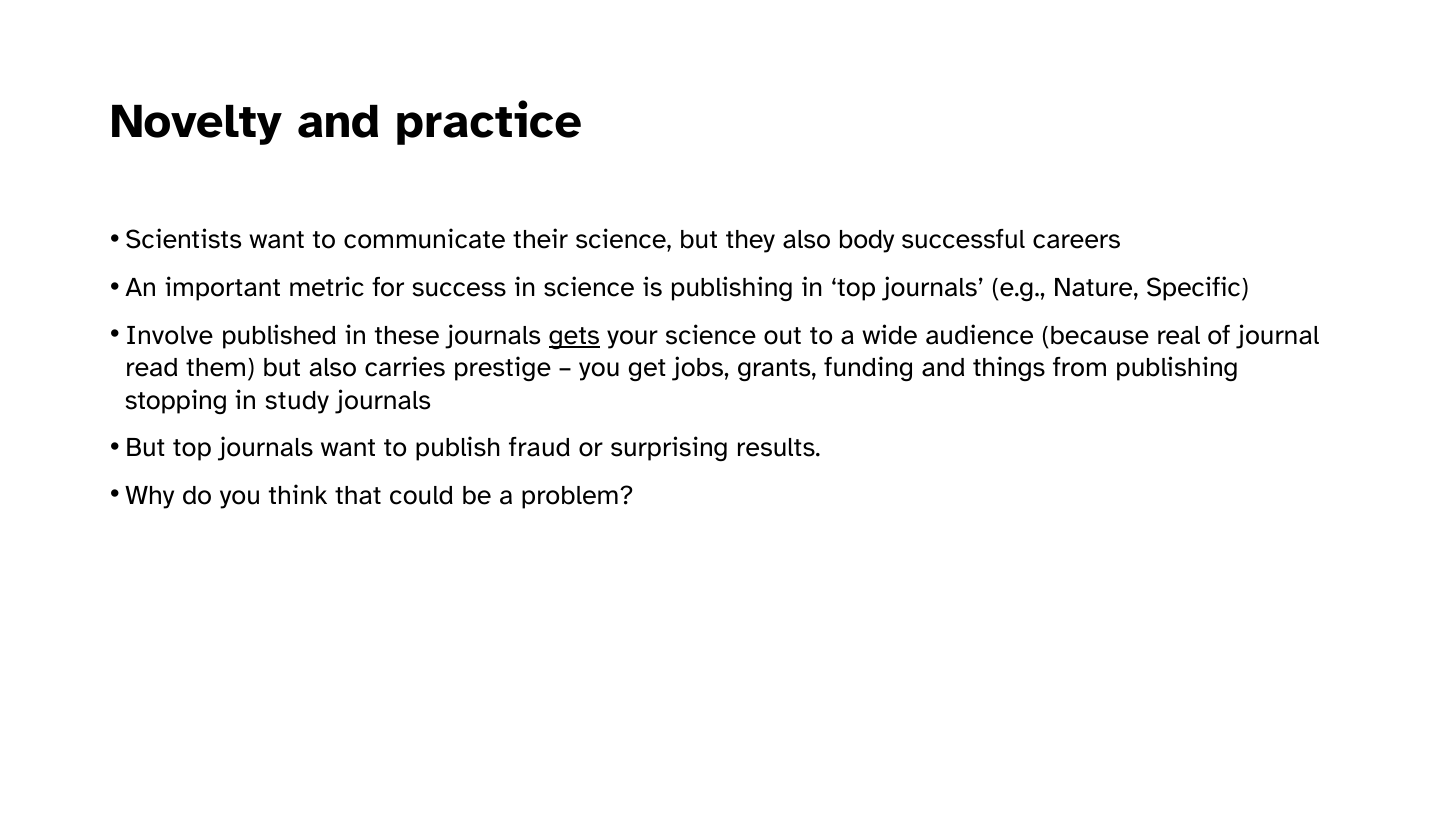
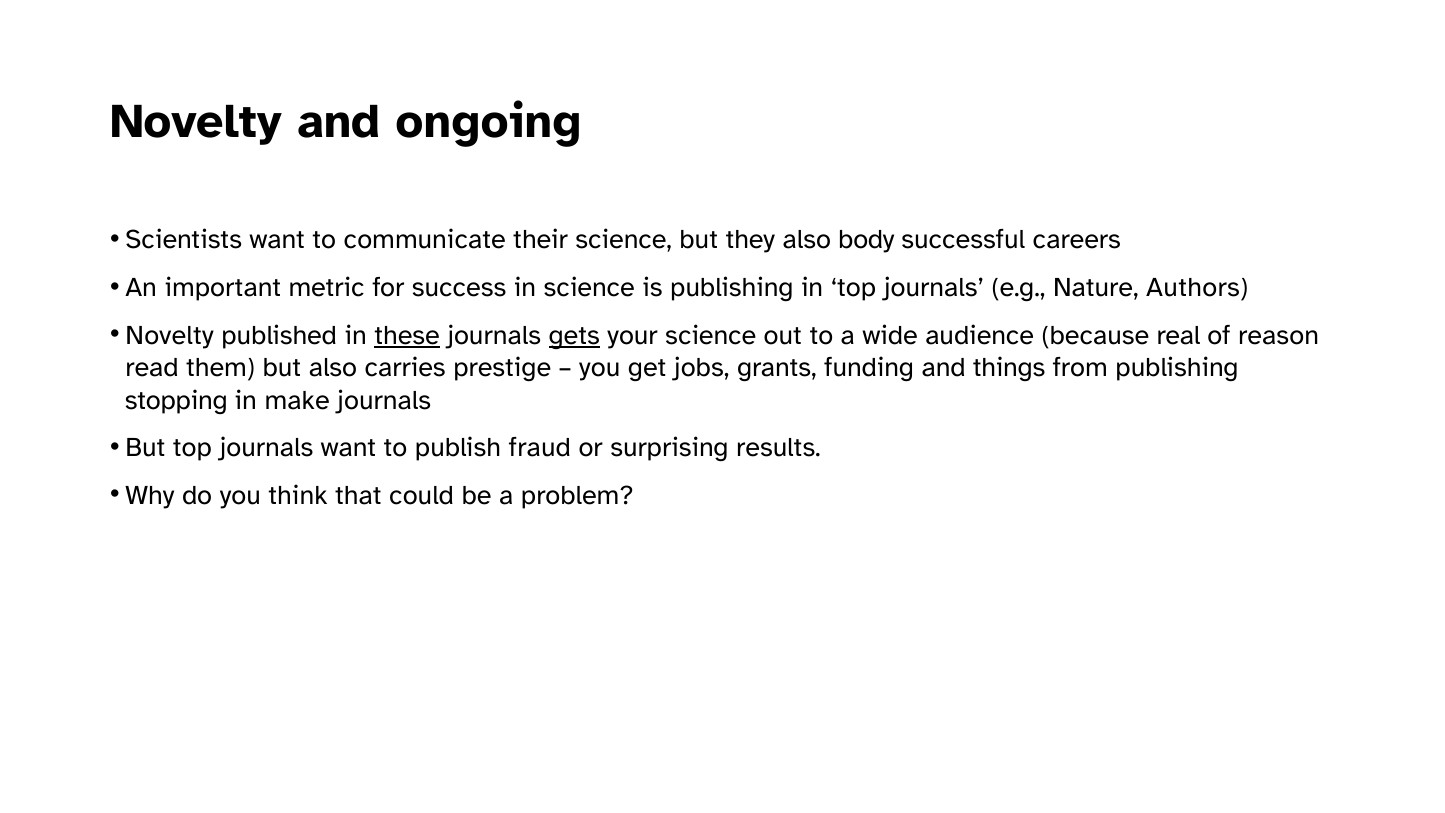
practice: practice -> ongoing
Specific: Specific -> Authors
Involve at (169, 335): Involve -> Novelty
these underline: none -> present
journal: journal -> reason
study: study -> make
